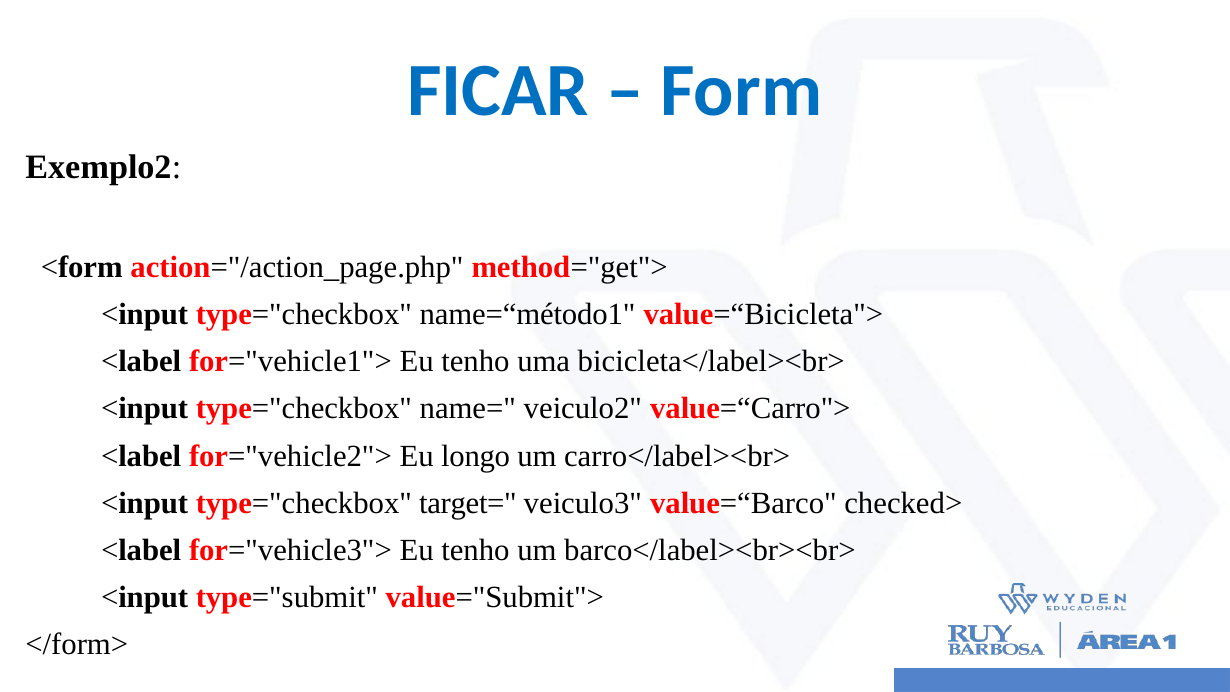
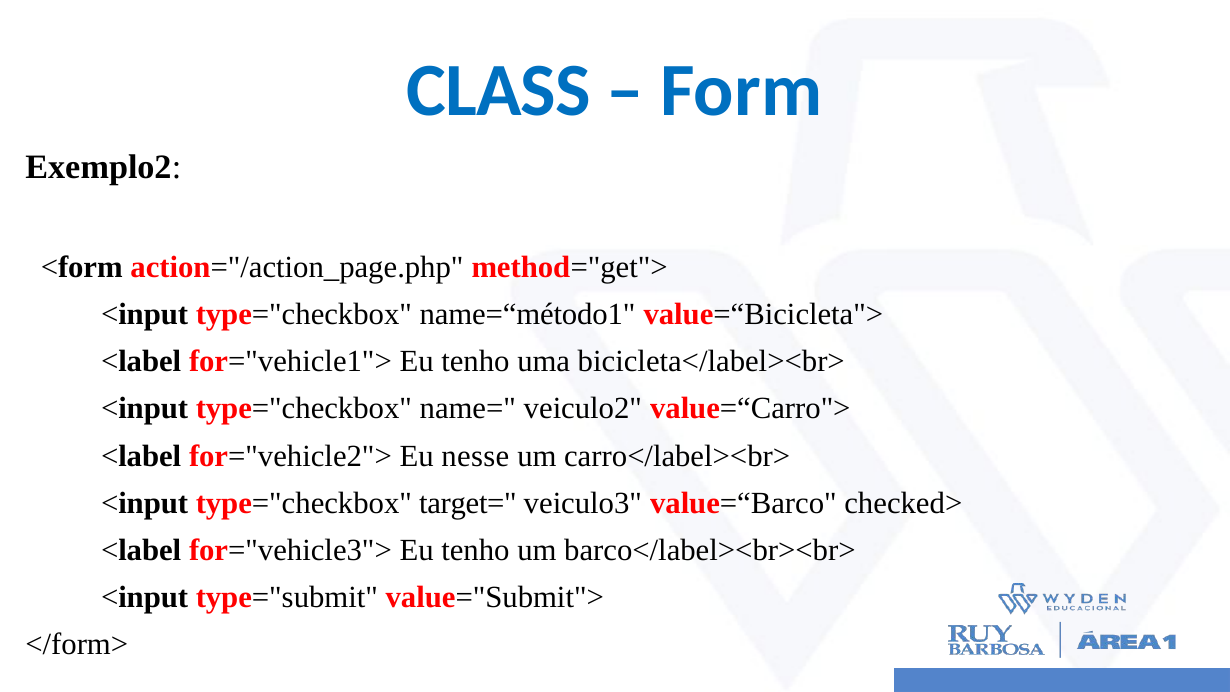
FICAR: FICAR -> CLASS
longo: longo -> nesse
